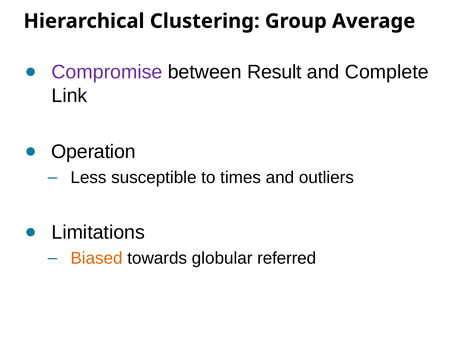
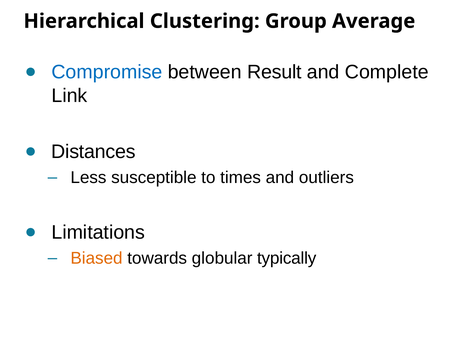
Compromise colour: purple -> blue
Operation: Operation -> Distances
referred: referred -> typically
